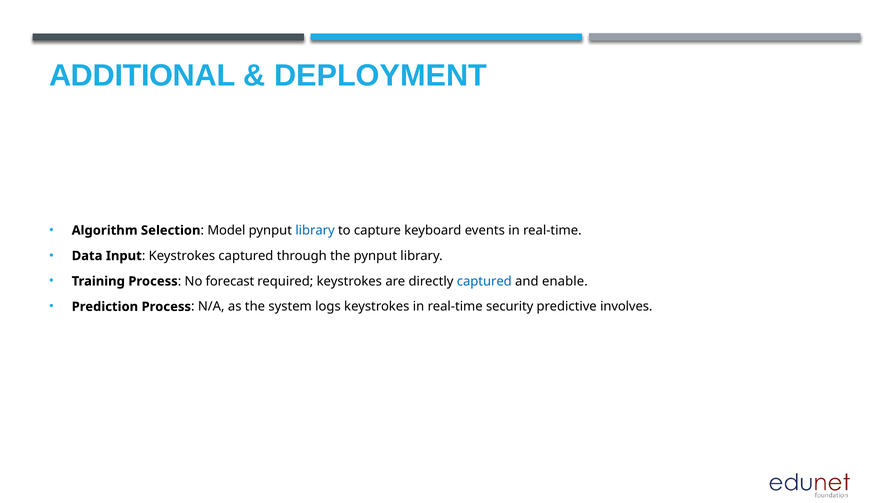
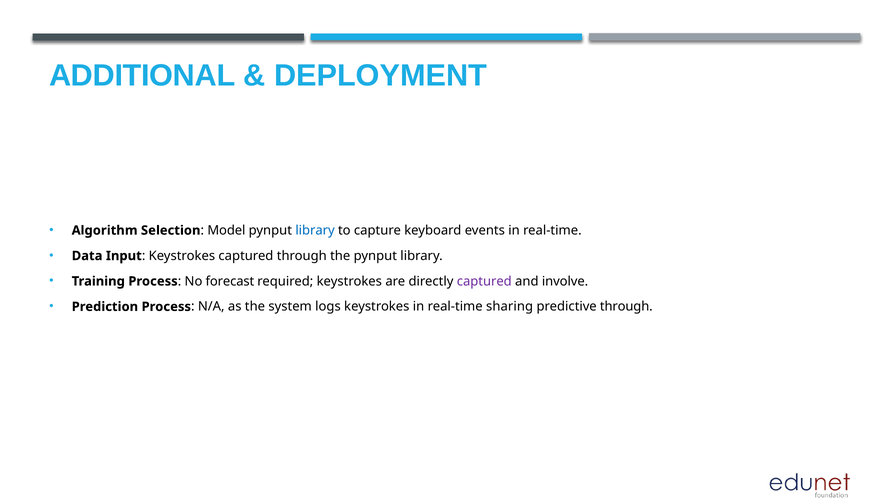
captured at (484, 281) colour: blue -> purple
enable: enable -> involve
security: security -> sharing
predictive involves: involves -> through
